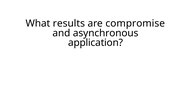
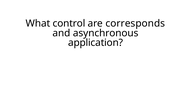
results: results -> control
compromise: compromise -> corresponds
